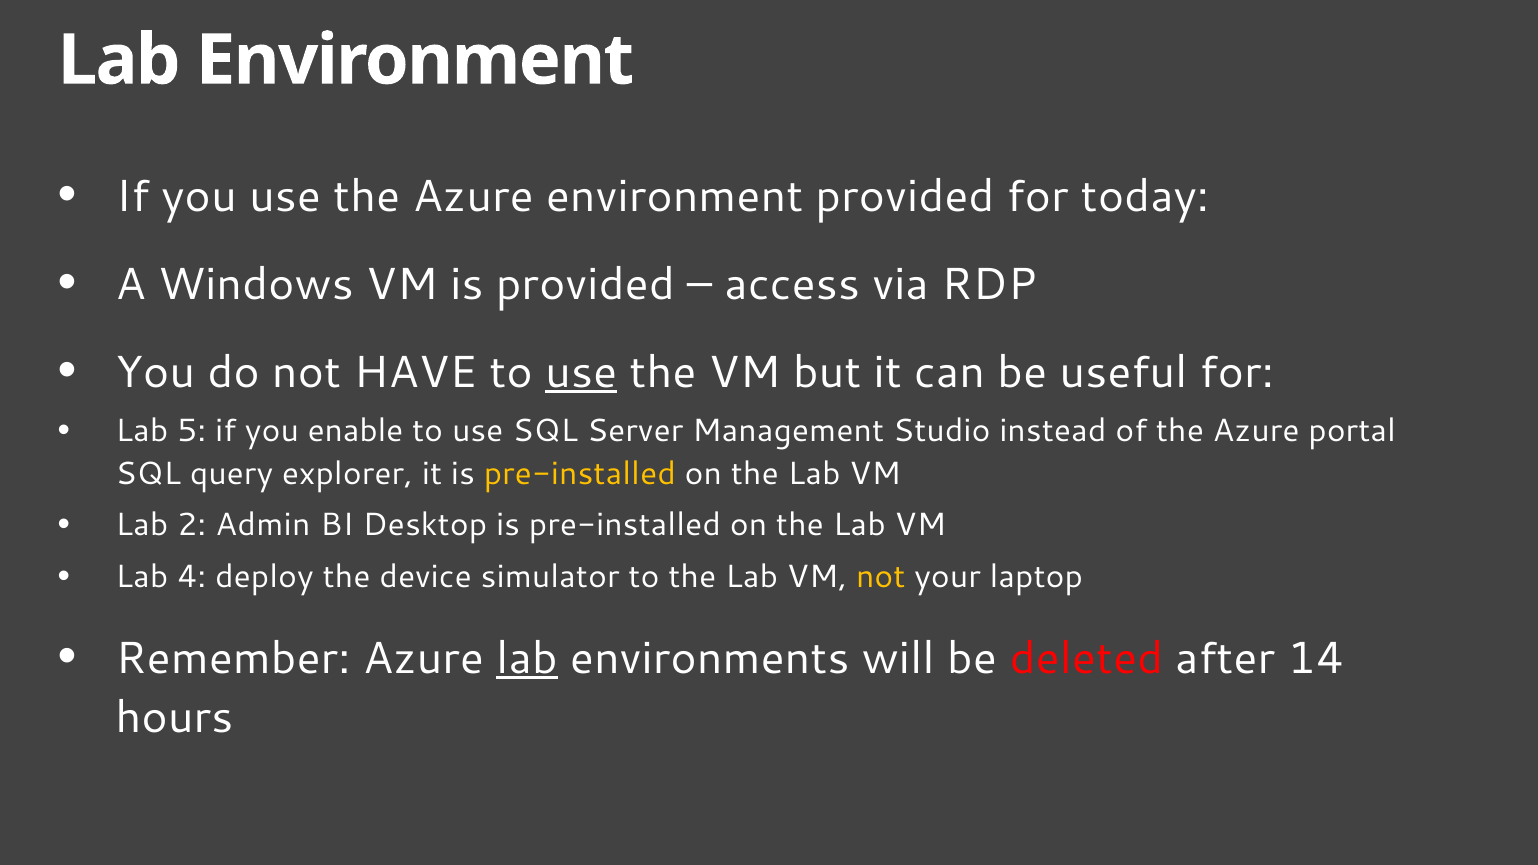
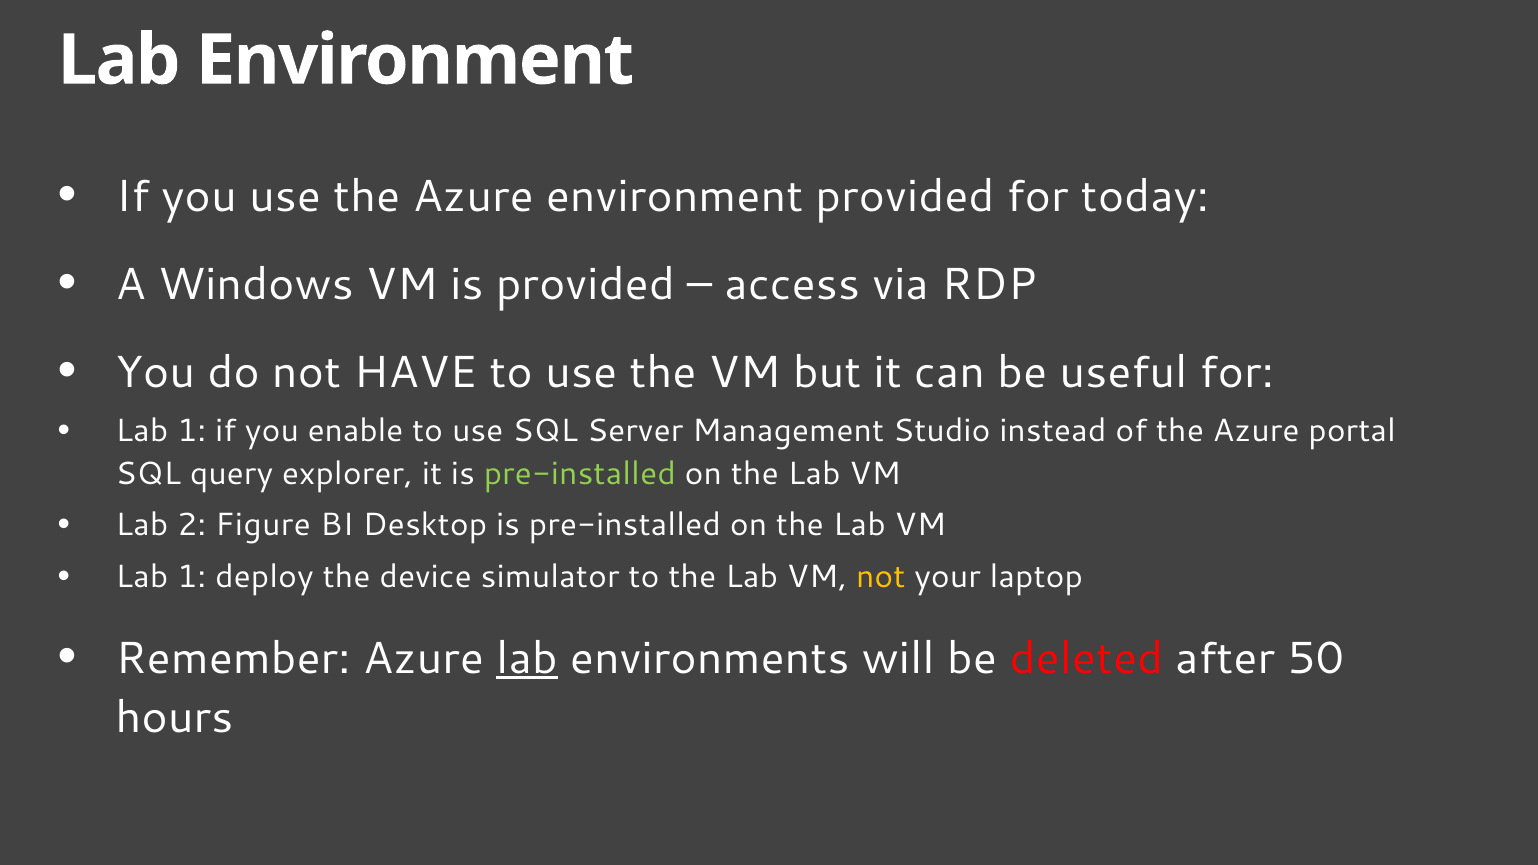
use at (581, 373) underline: present -> none
5 at (192, 431): 5 -> 1
pre-installed at (580, 474) colour: yellow -> light green
Admin: Admin -> Figure
4 at (192, 577): 4 -> 1
14: 14 -> 50
